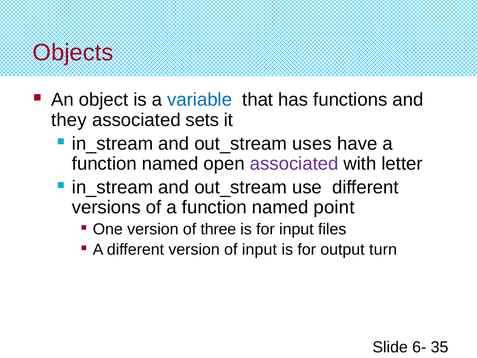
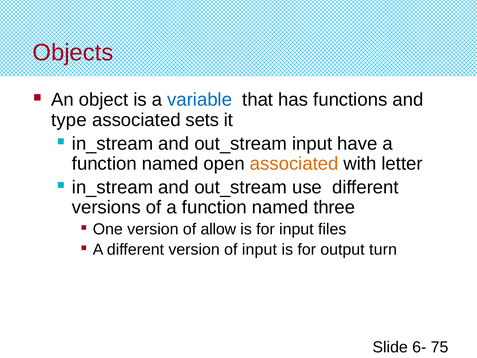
they: they -> type
out_stream uses: uses -> input
associated at (294, 164) colour: purple -> orange
point: point -> three
three: three -> allow
35: 35 -> 75
